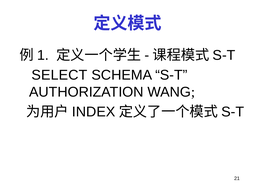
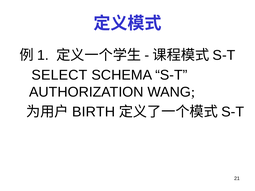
INDEX: INDEX -> BIRTH
